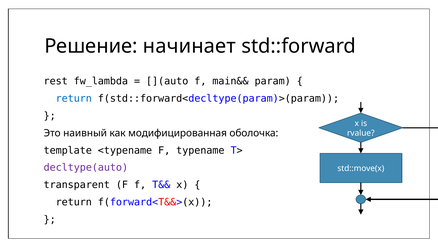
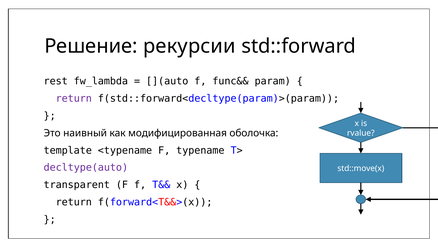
начинает: начинает -> рекурсии
main&&: main&& -> func&&
return at (74, 98) colour: blue -> purple
